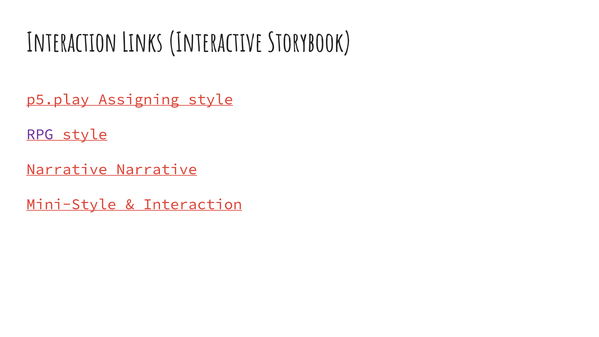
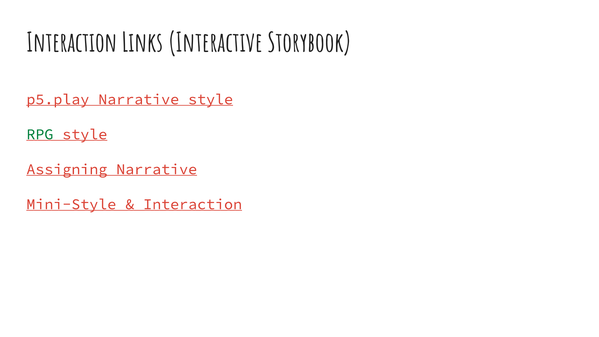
p5.play Assigning: Assigning -> Narrative
RPG colour: purple -> green
Narrative at (67, 169): Narrative -> Assigning
